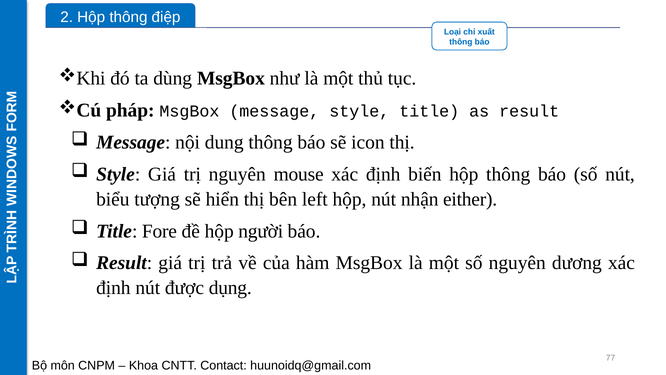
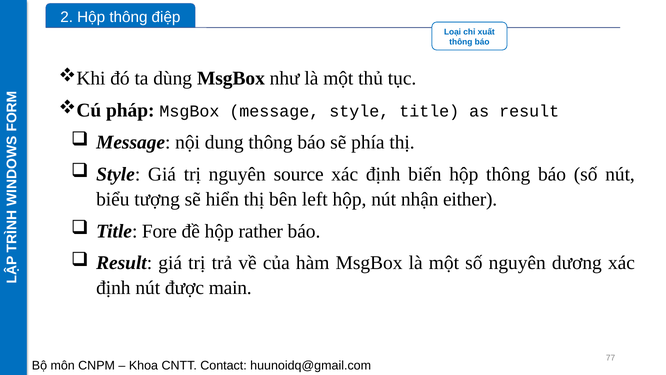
icon: icon -> phía
mouse: mouse -> source
người: người -> rather
dụng: dụng -> main
